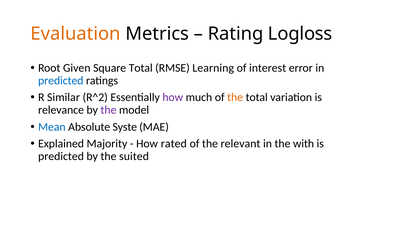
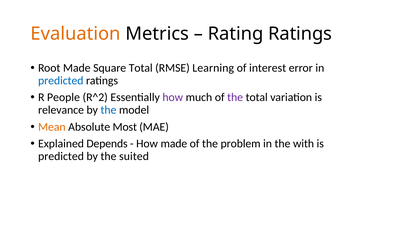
Rating Logloss: Logloss -> Ratings
Root Given: Given -> Made
Similar: Similar -> People
the at (235, 97) colour: orange -> purple
the at (108, 110) colour: purple -> blue
Mean colour: blue -> orange
Syste: Syste -> Most
Majority: Majority -> Depends
How rated: rated -> made
relevant: relevant -> problem
